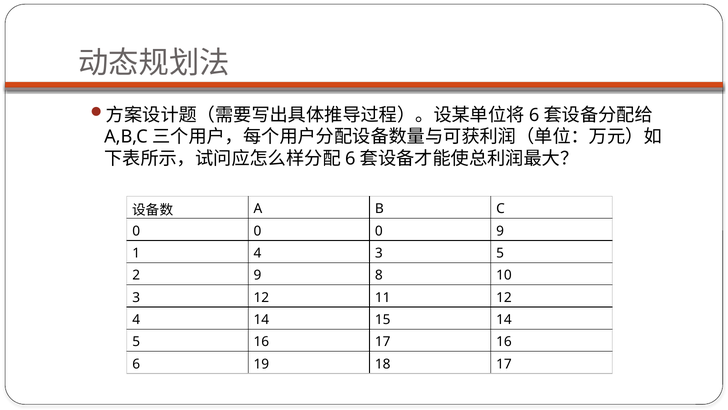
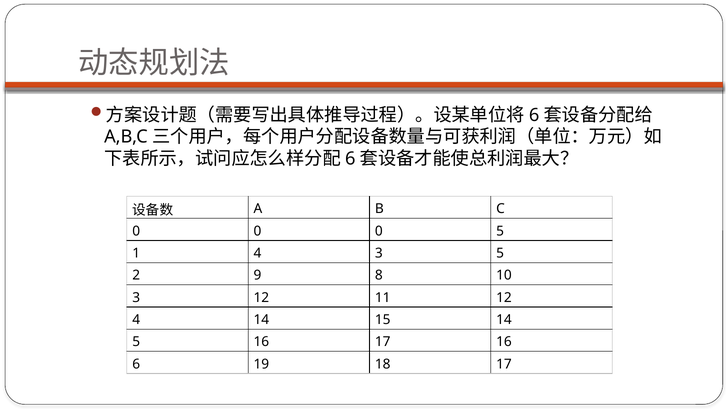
0 9: 9 -> 5
